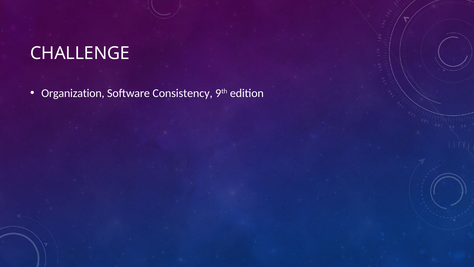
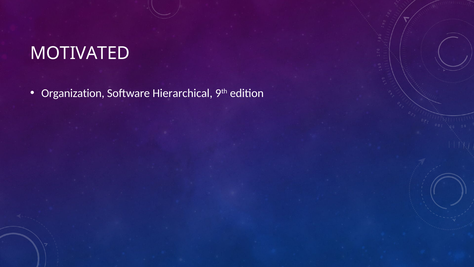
CHALLENGE: CHALLENGE -> MOTIVATED
Consistency: Consistency -> Hierarchical
